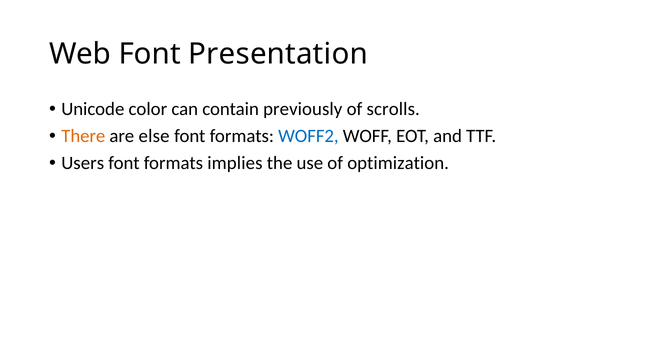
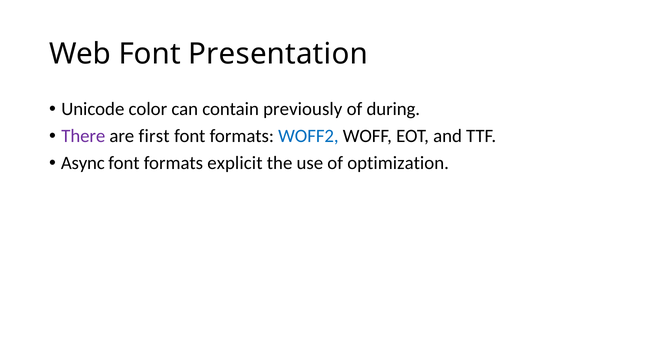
scrolls: scrolls -> during
There colour: orange -> purple
else: else -> first
Users: Users -> Async
implies: implies -> explicit
